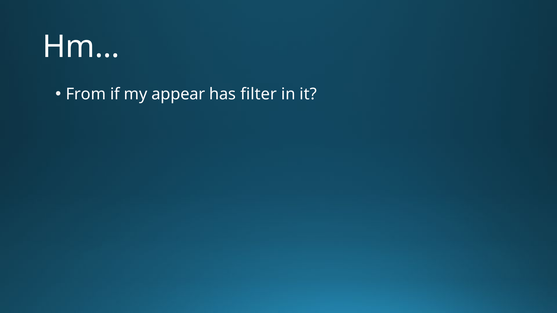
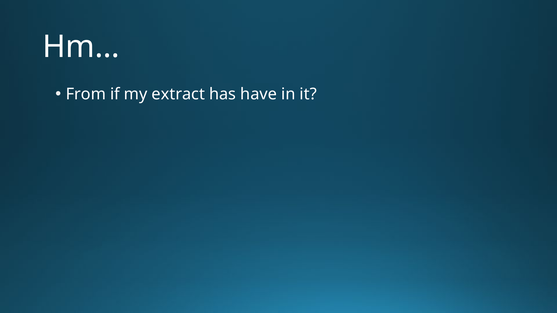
appear: appear -> extract
filter: filter -> have
